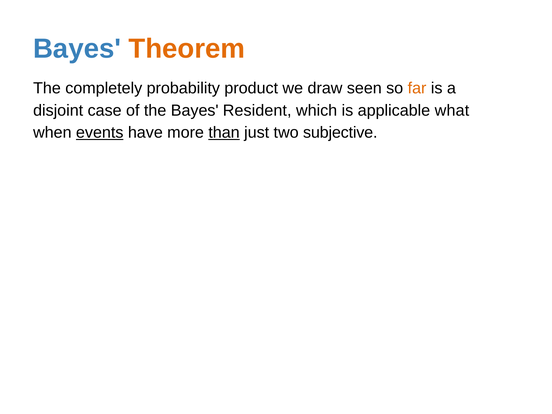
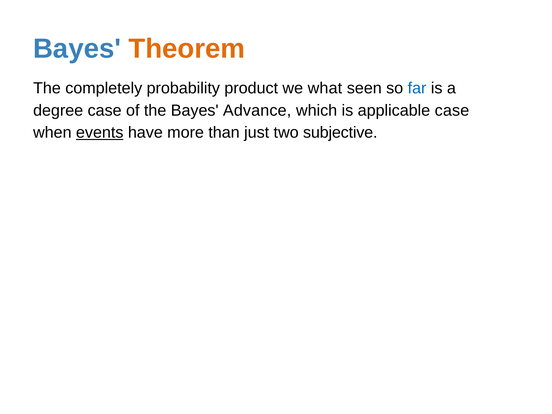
draw: draw -> what
far colour: orange -> blue
disjoint: disjoint -> degree
Resident: Resident -> Advance
applicable what: what -> case
than underline: present -> none
